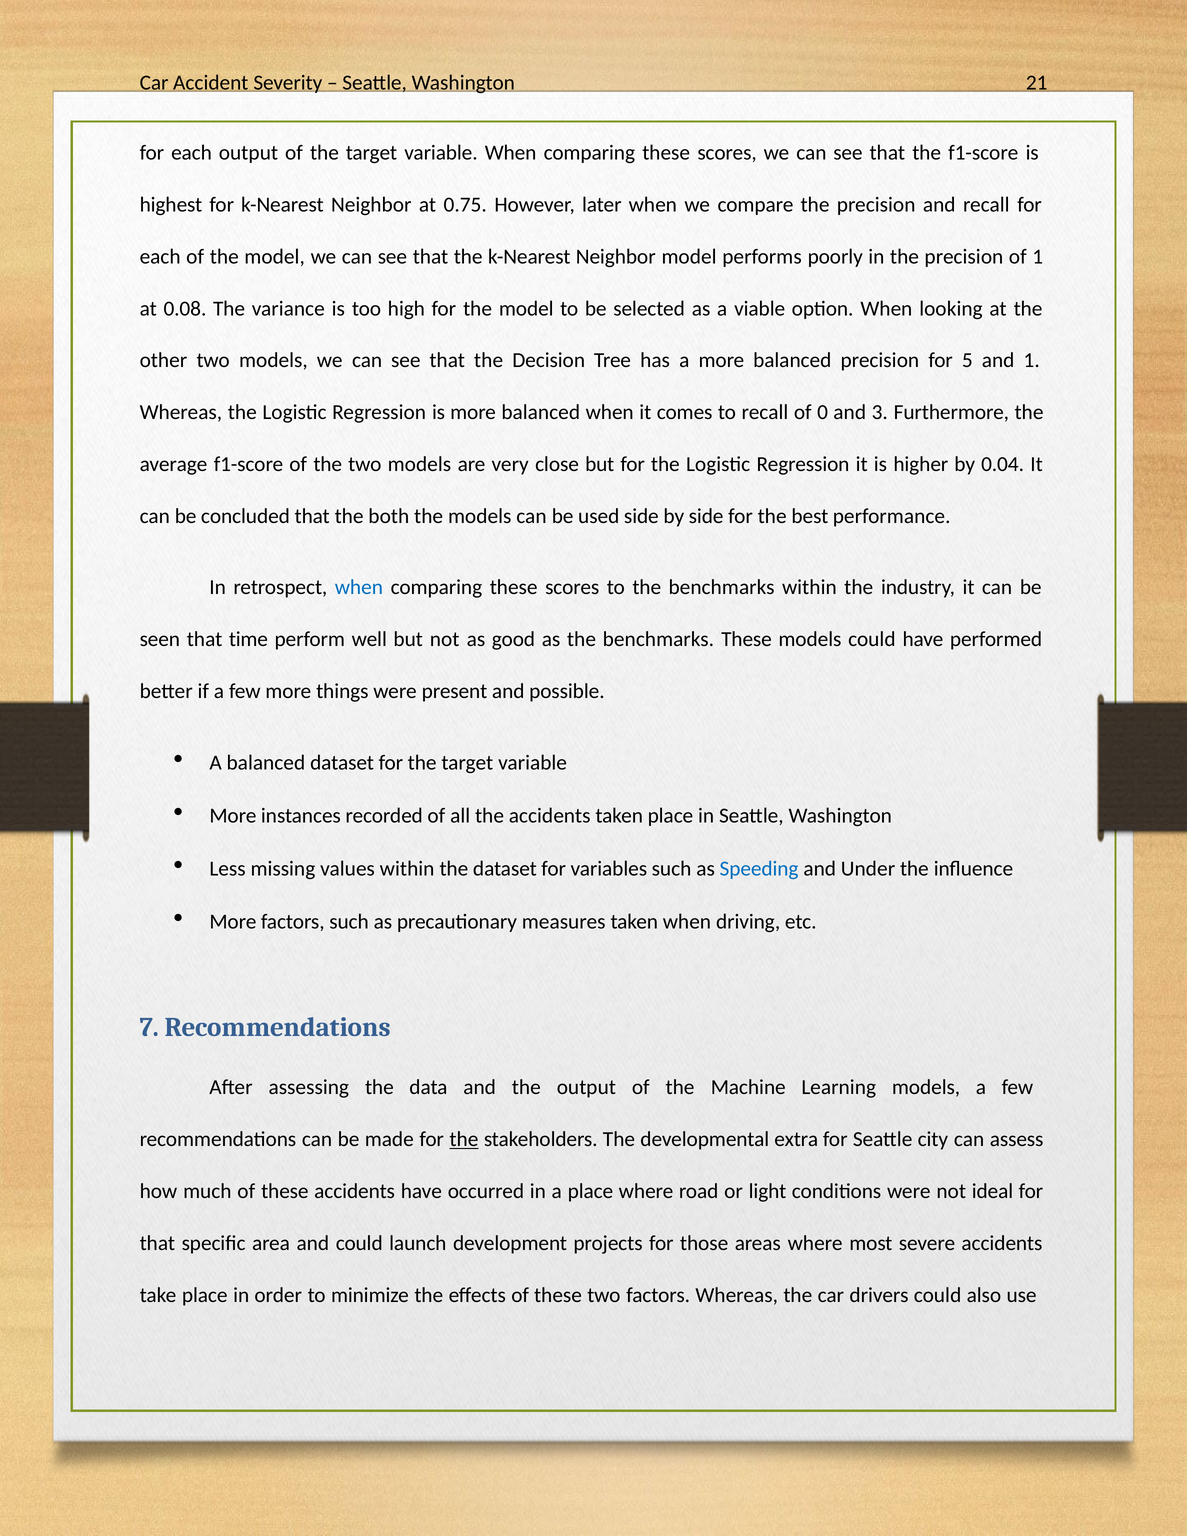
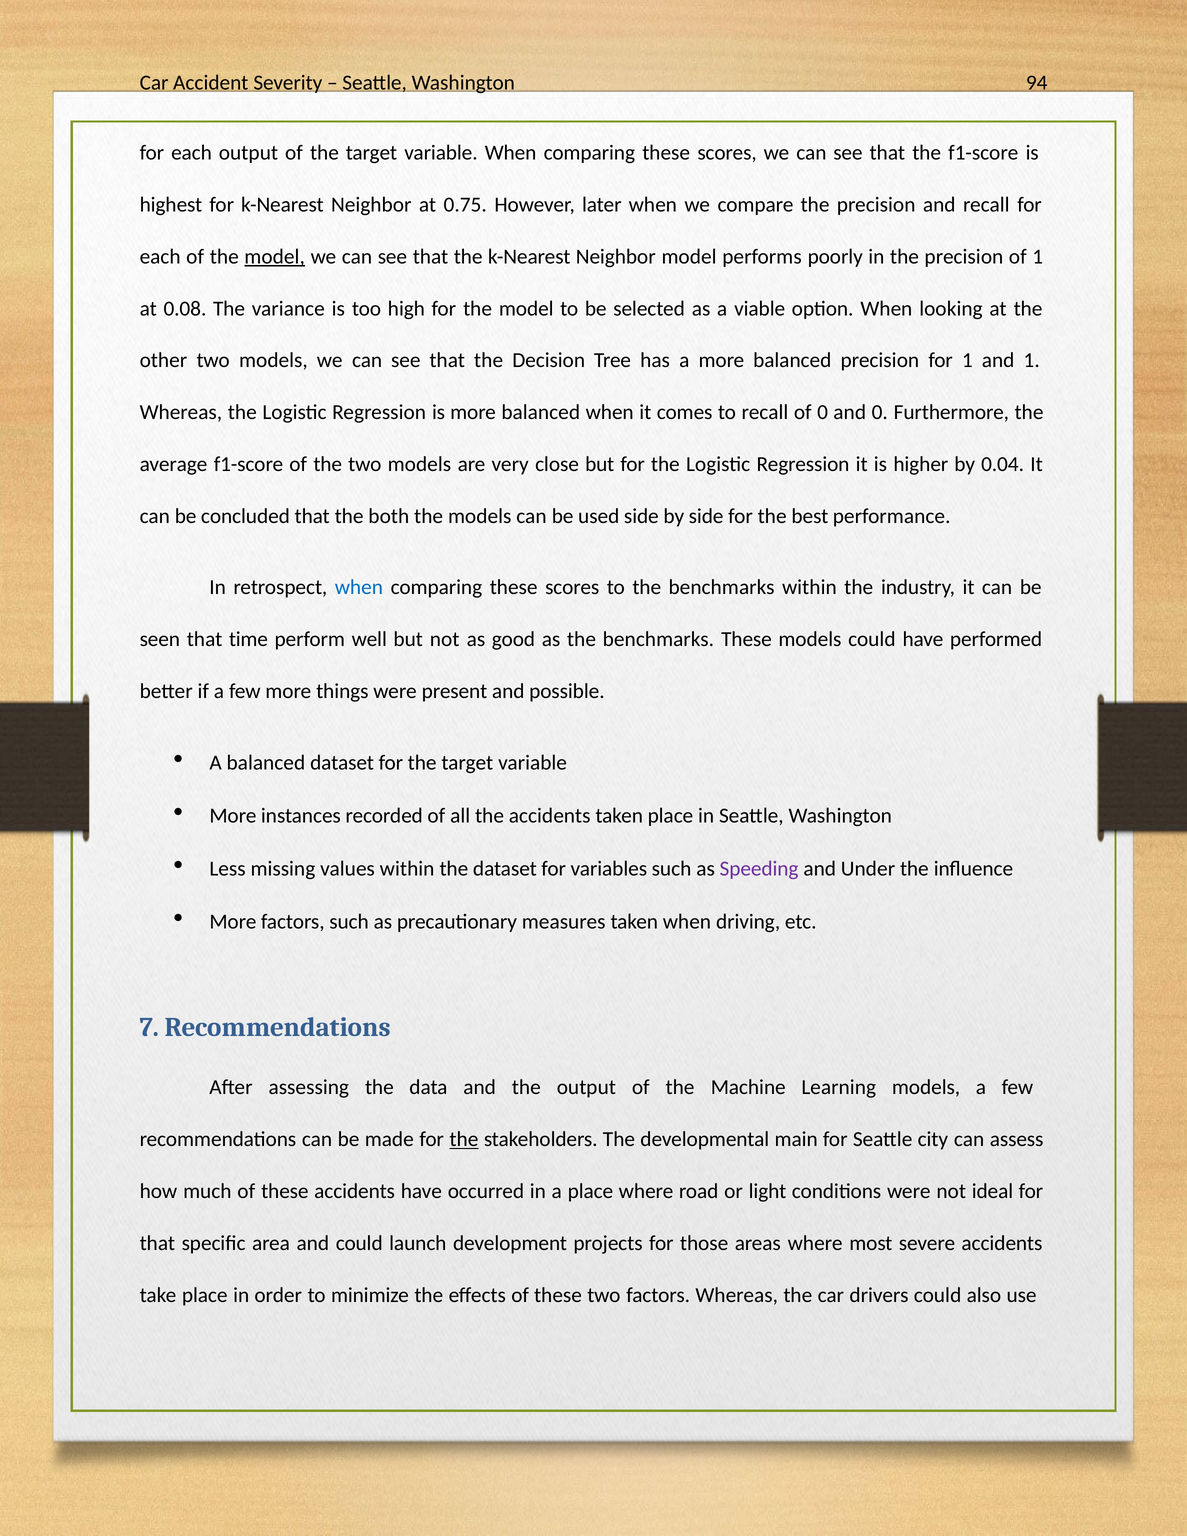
21: 21 -> 94
model at (275, 257) underline: none -> present
for 5: 5 -> 1
and 3: 3 -> 0
Speeding colour: blue -> purple
extra: extra -> main
